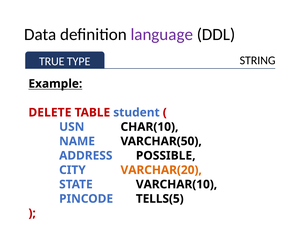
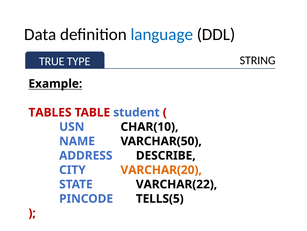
language colour: purple -> blue
DELETE: DELETE -> TABLES
POSSIBLE: POSSIBLE -> DESCRIBE
VARCHAR(10: VARCHAR(10 -> VARCHAR(22
